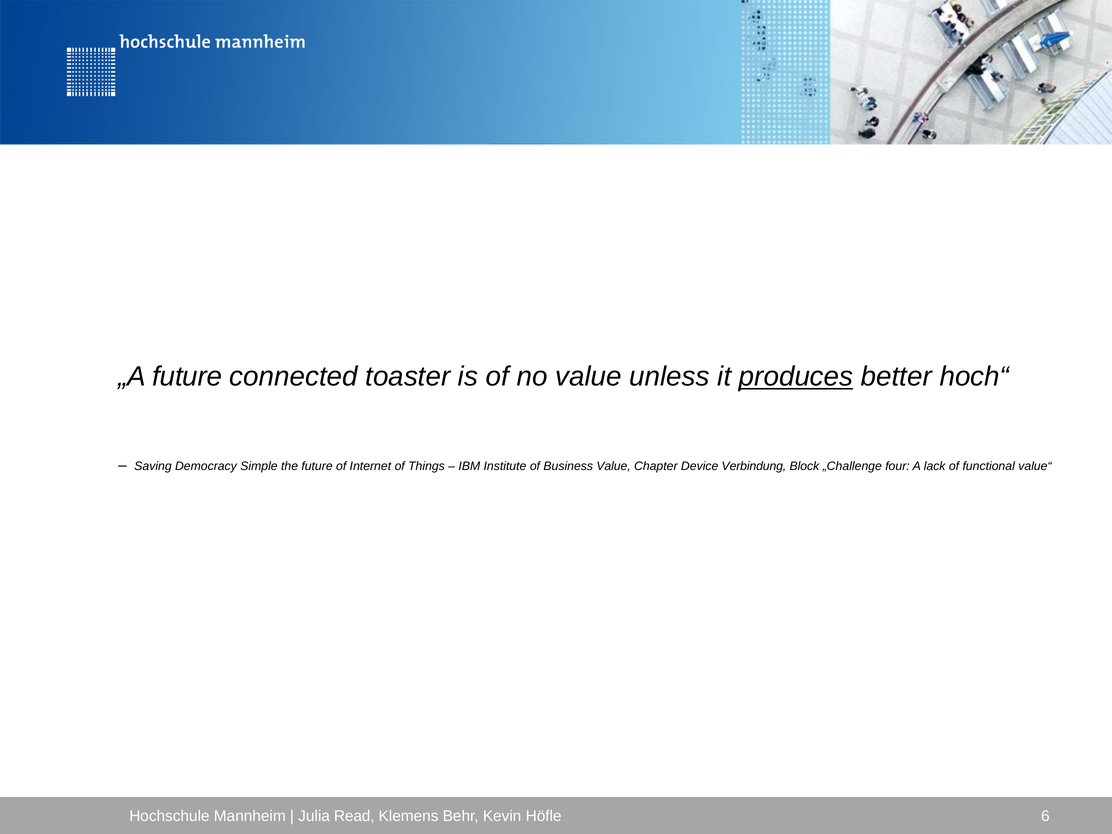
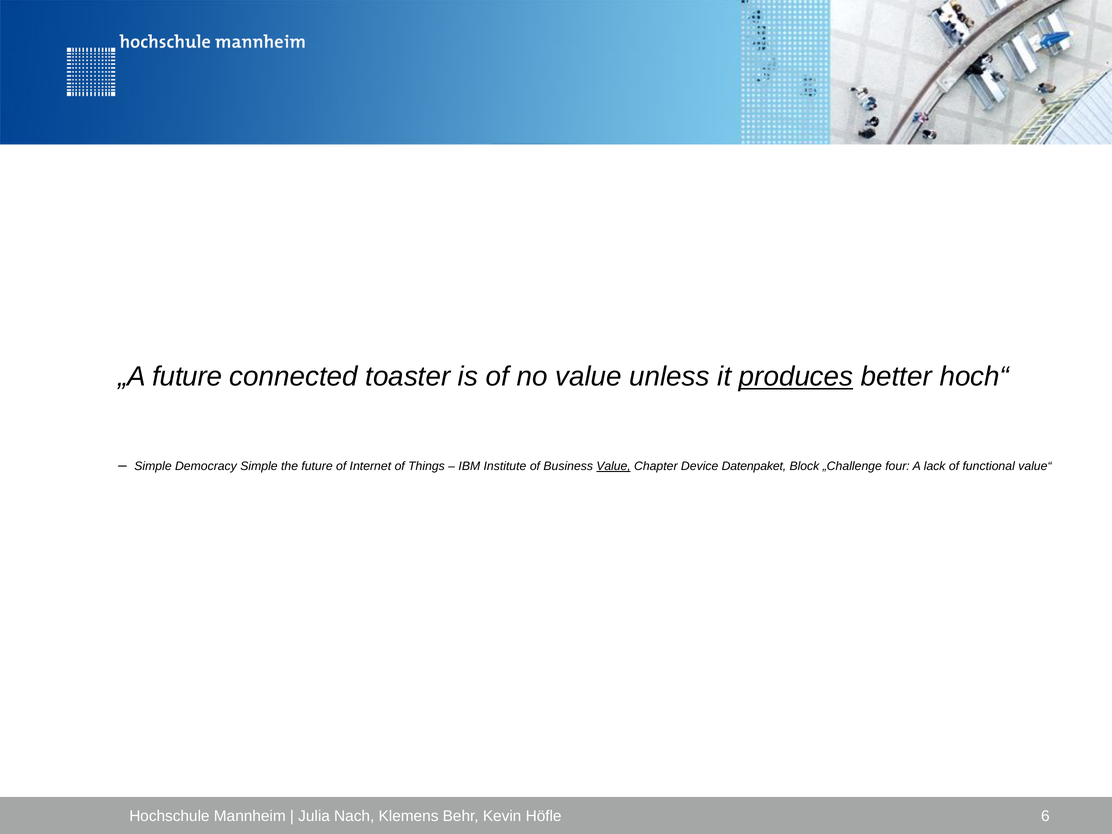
Saving at (153, 466): Saving -> Simple
Value at (614, 466) underline: none -> present
Verbindung: Verbindung -> Datenpaket
Read: Read -> Nach
